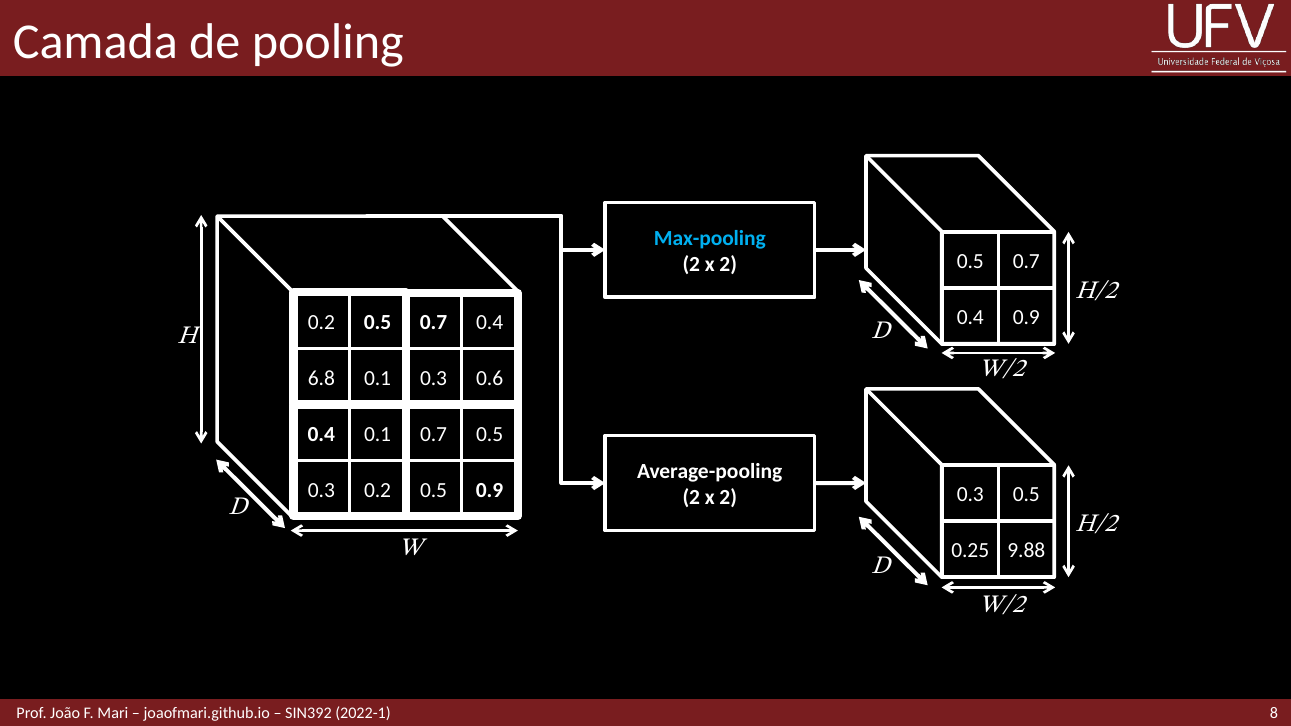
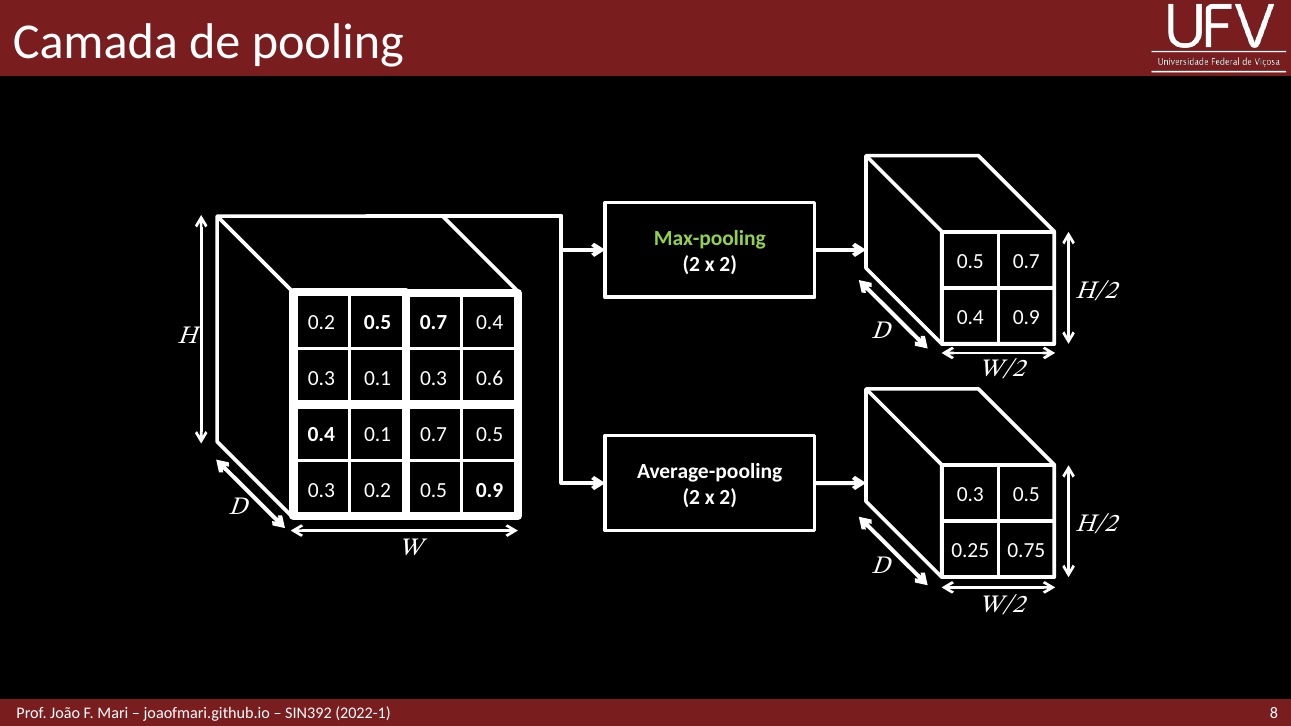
Max-pooling colour: light blue -> light green
6.8 at (321, 378): 6.8 -> 0.3
9.88: 9.88 -> 0.75
